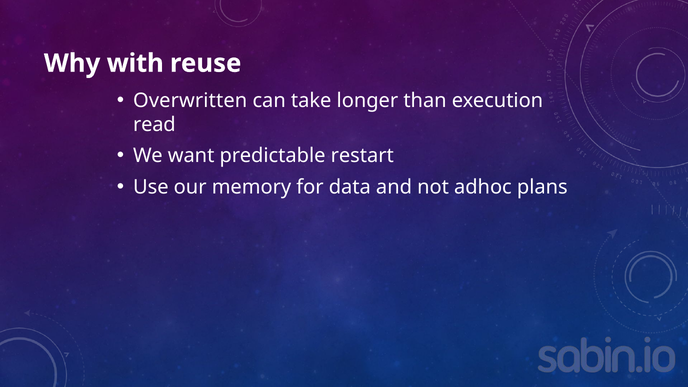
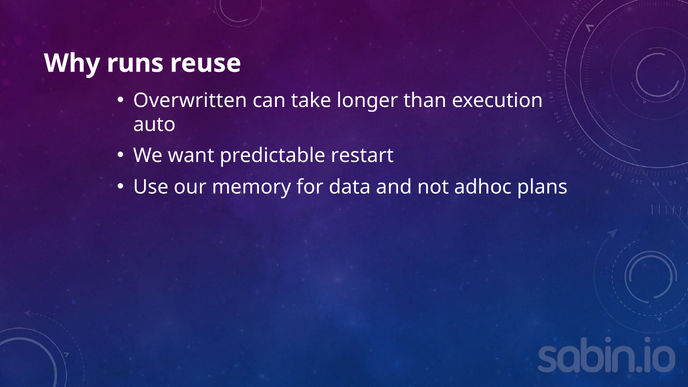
with: with -> runs
read: read -> auto
